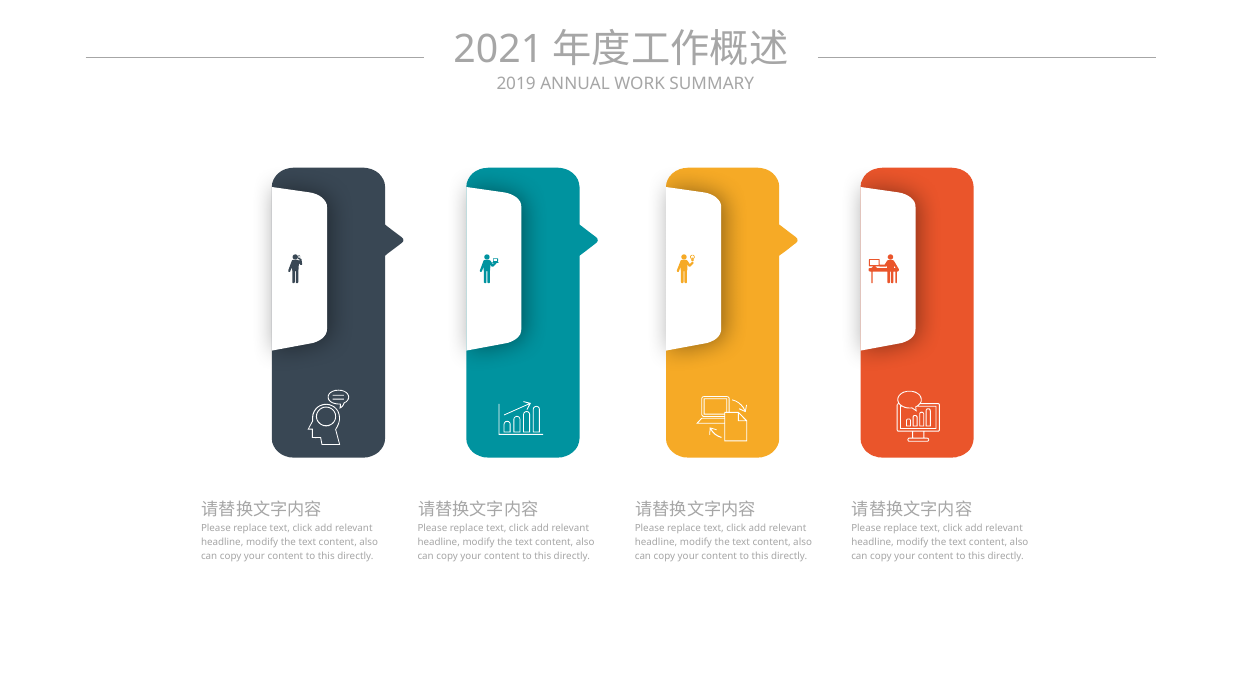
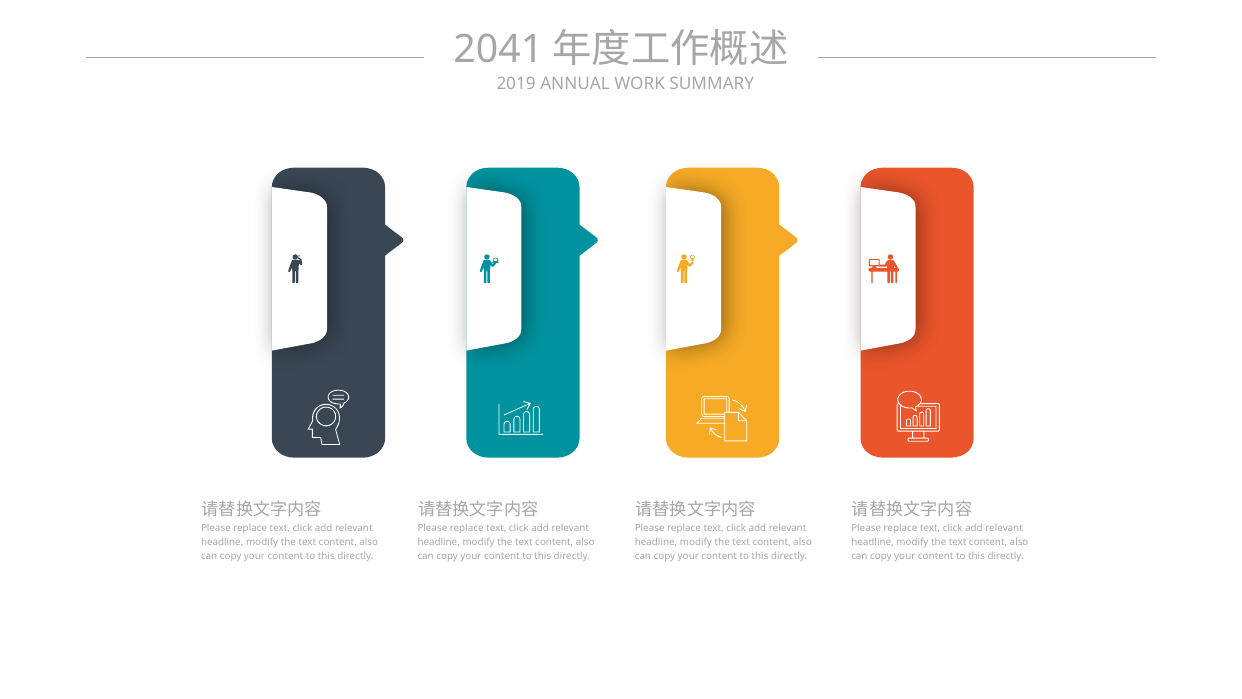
2021: 2021 -> 2041
